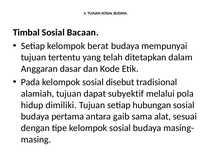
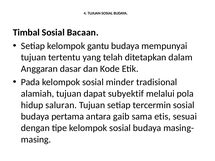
berat: berat -> gantu
disebut: disebut -> minder
dimiliki: dimiliki -> saluran
hubungan: hubungan -> tercermin
alat: alat -> etis
